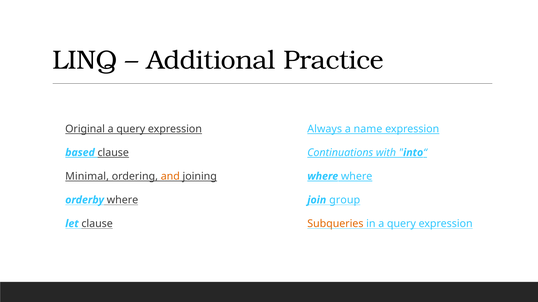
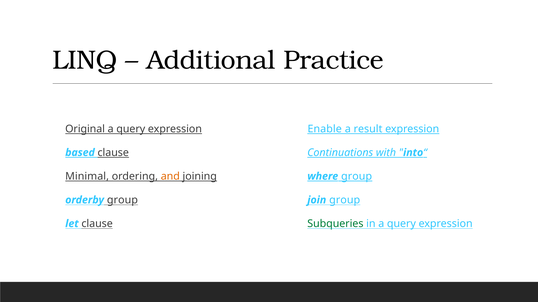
Always: Always -> Enable
name: name -> result
where where: where -> group
orderby where: where -> group
Subqueries colour: orange -> green
